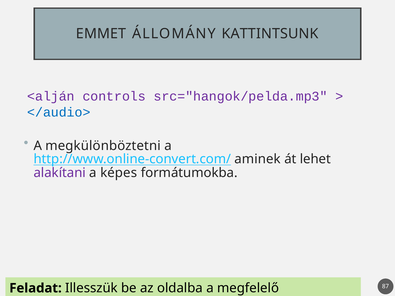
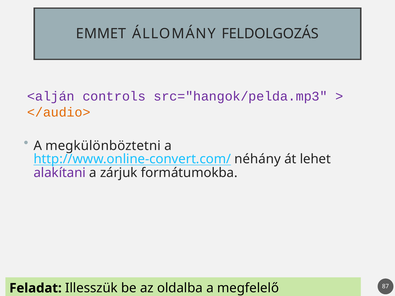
KATTINTSUNK: KATTINTSUNK -> FELDOLGOZÁS
</audio> colour: blue -> orange
aminek: aminek -> néhány
képes: képes -> zárjuk
